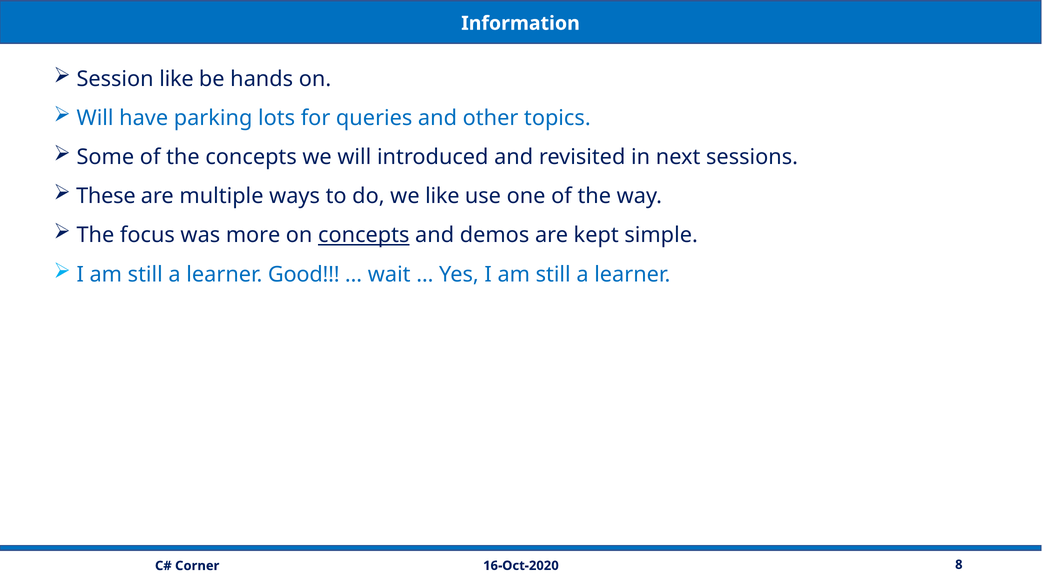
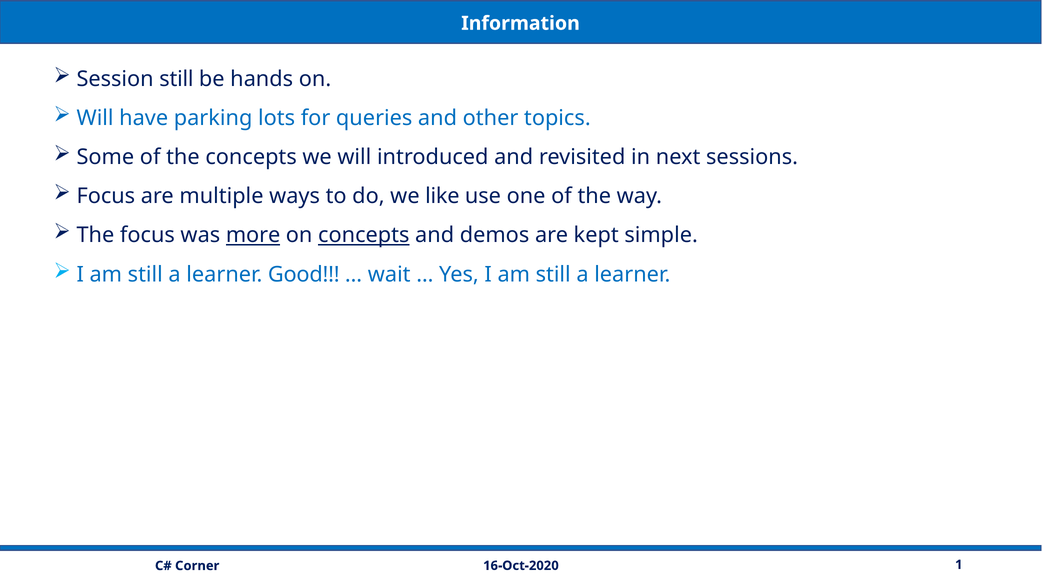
Session like: like -> still
These at (106, 196): These -> Focus
more underline: none -> present
8: 8 -> 1
